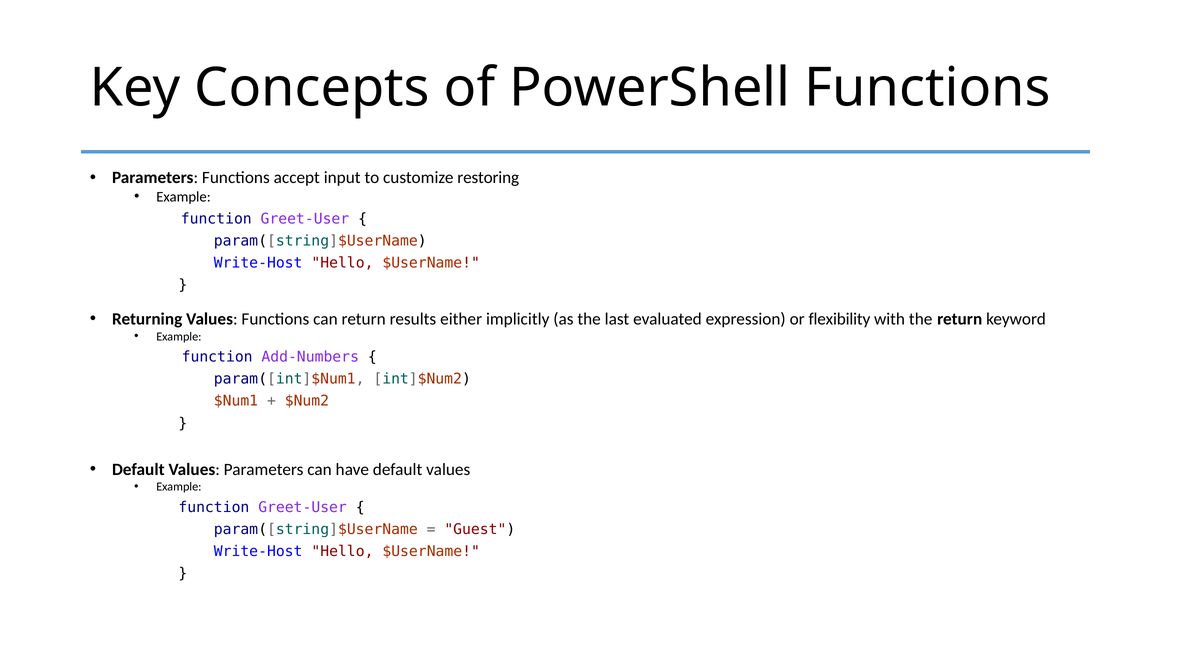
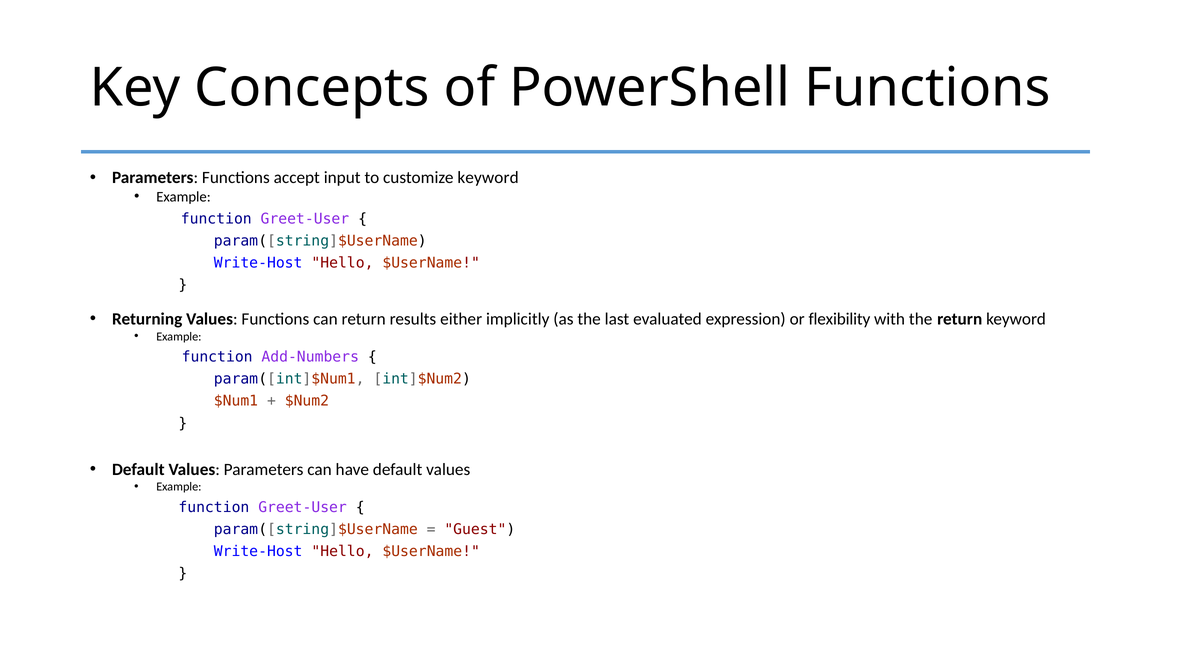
customize restoring: restoring -> keyword
